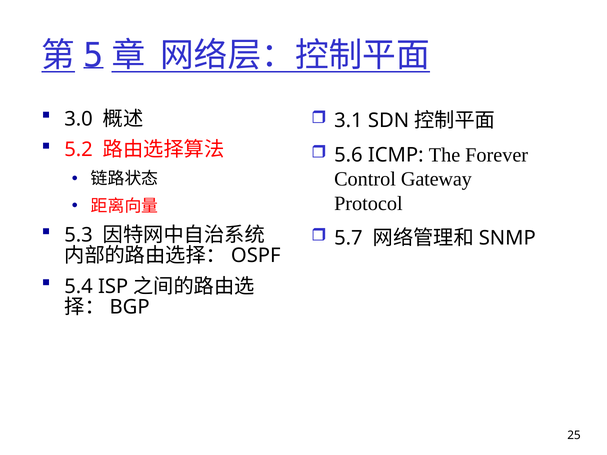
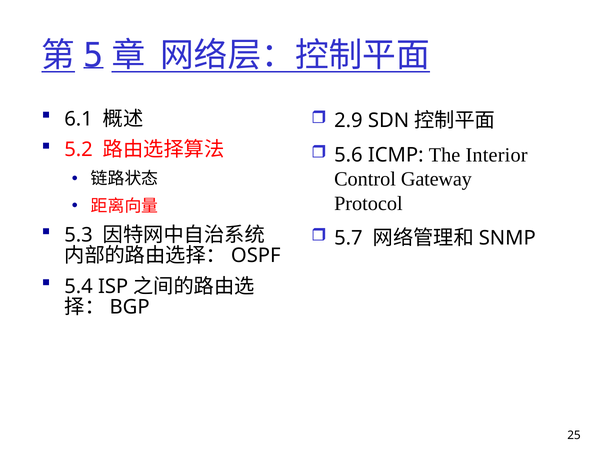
3.0: 3.0 -> 6.1
3.1: 3.1 -> 2.9
Forever: Forever -> Interior
